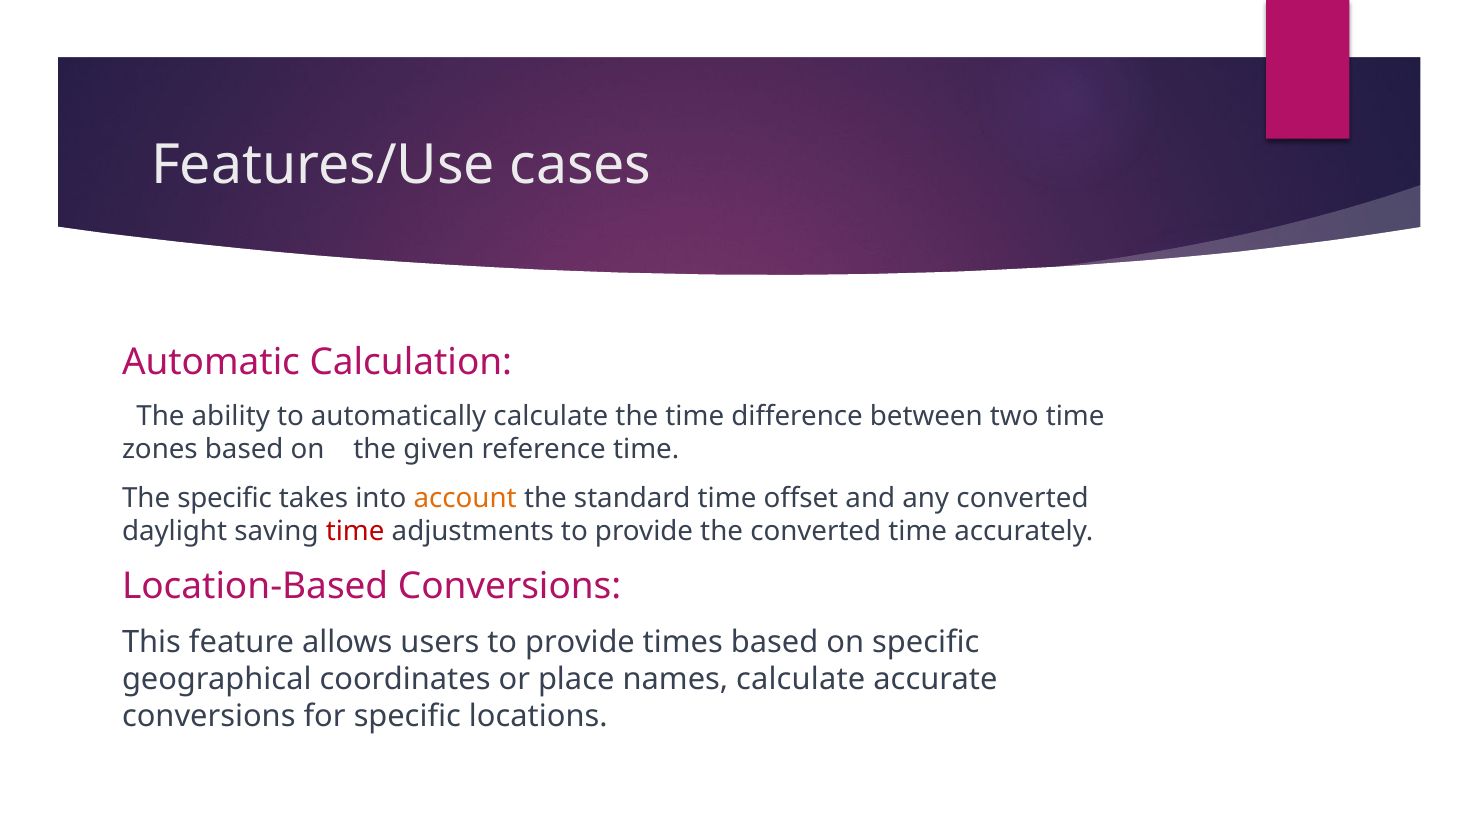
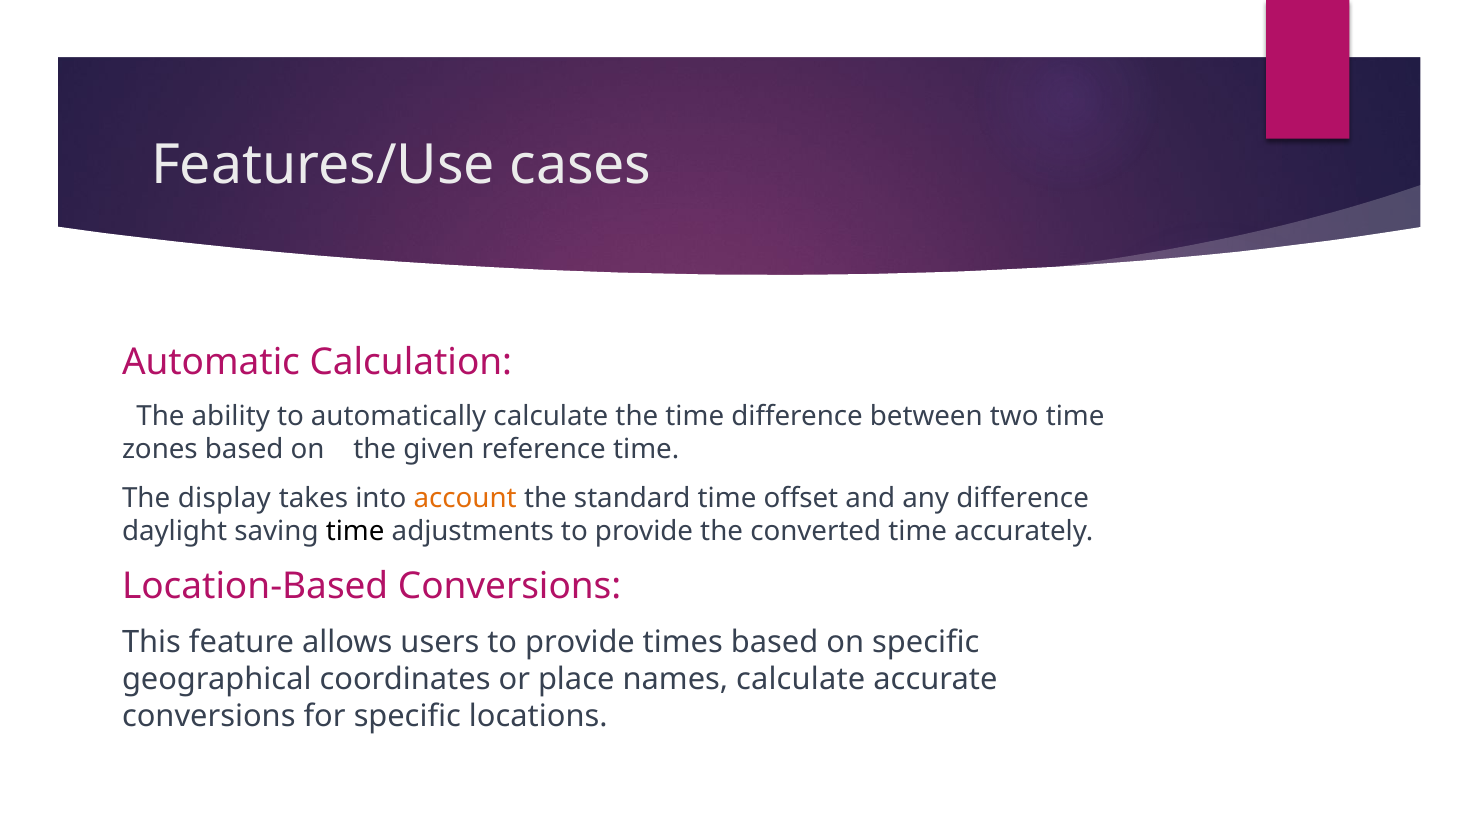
The specific: specific -> display
any converted: converted -> difference
time at (355, 531) colour: red -> black
